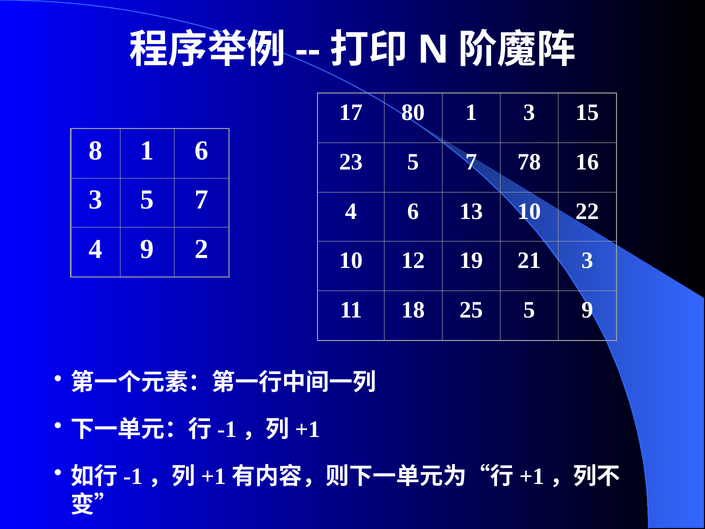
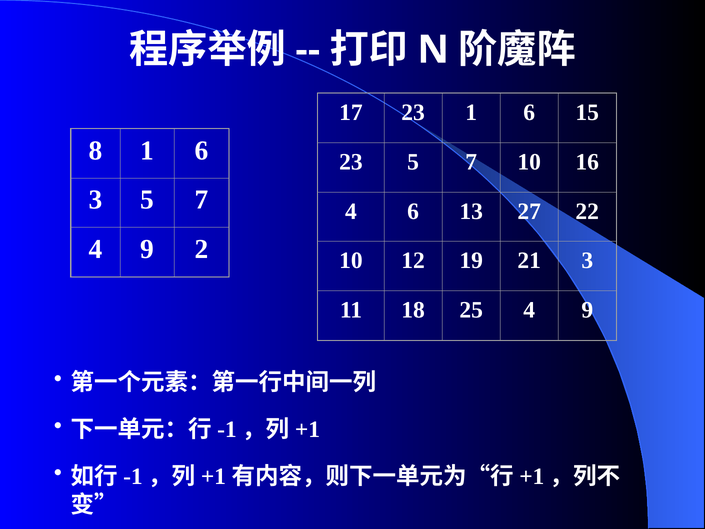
17 80: 80 -> 23
3 at (529, 113): 3 -> 6
7 78: 78 -> 10
13 10: 10 -> 27
25 5: 5 -> 4
